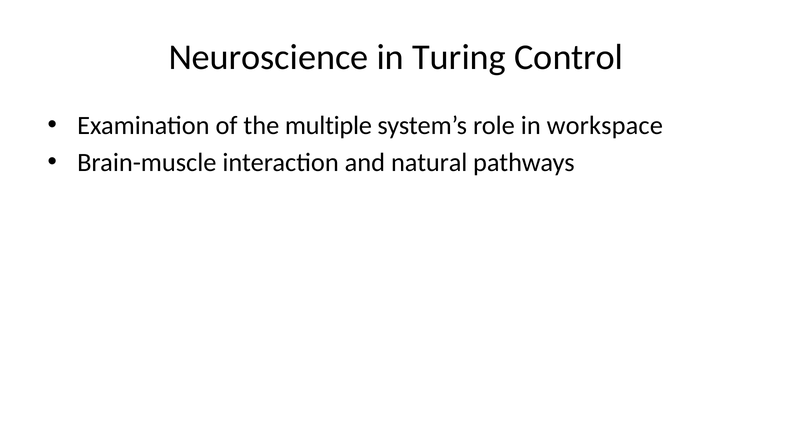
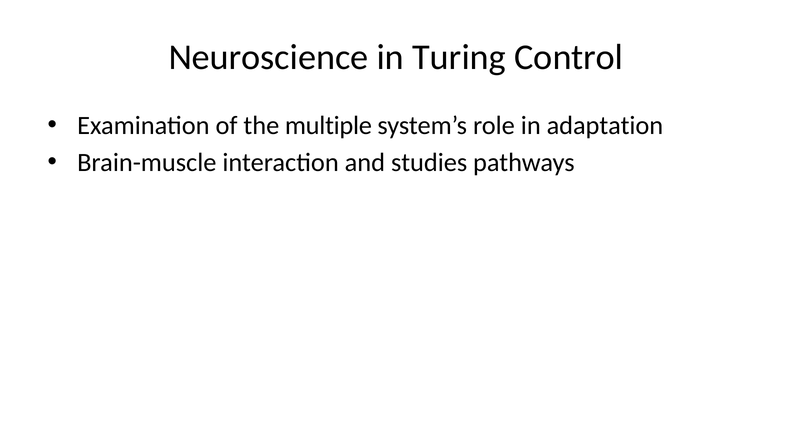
workspace: workspace -> adaptation
natural: natural -> studies
